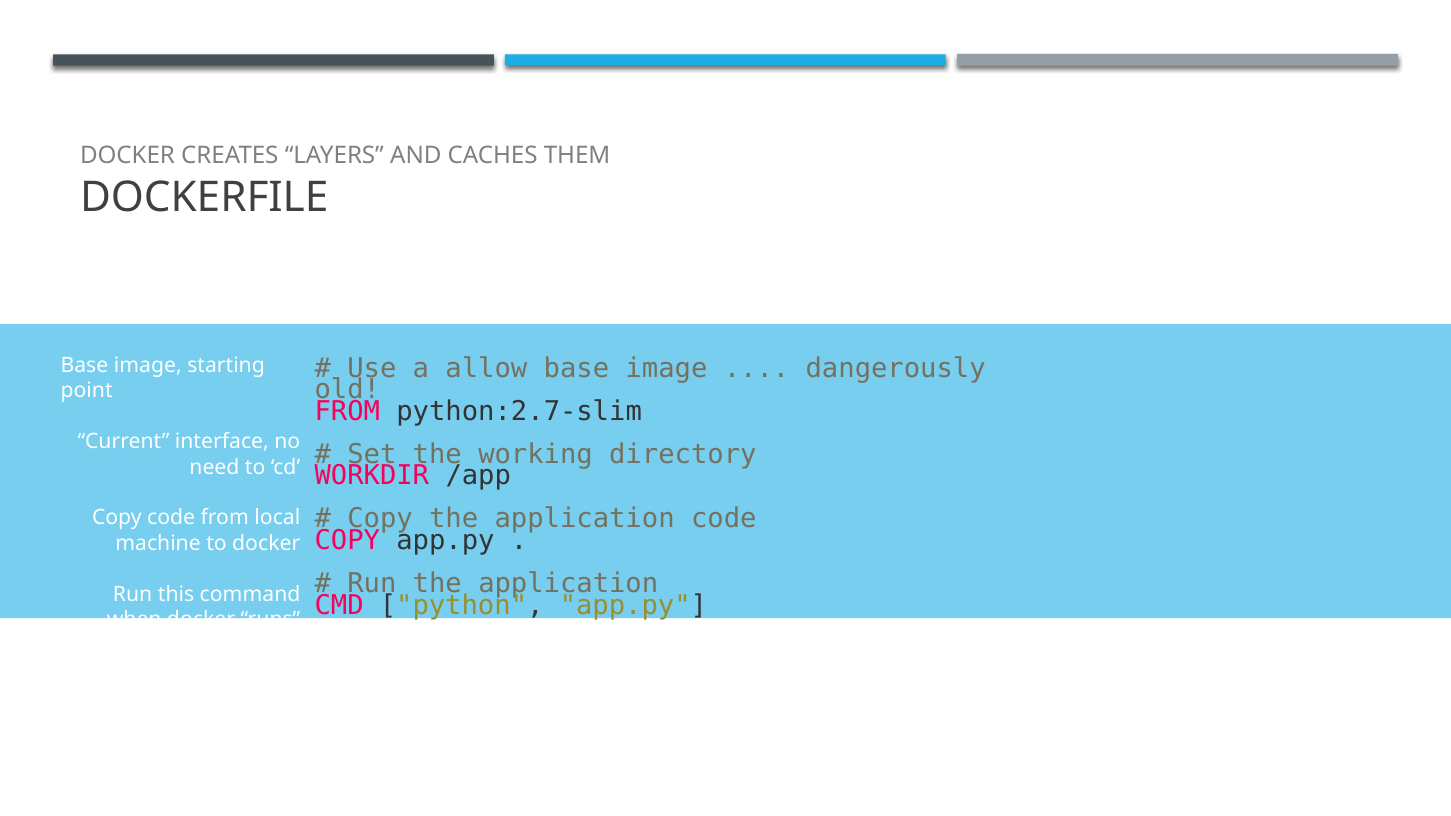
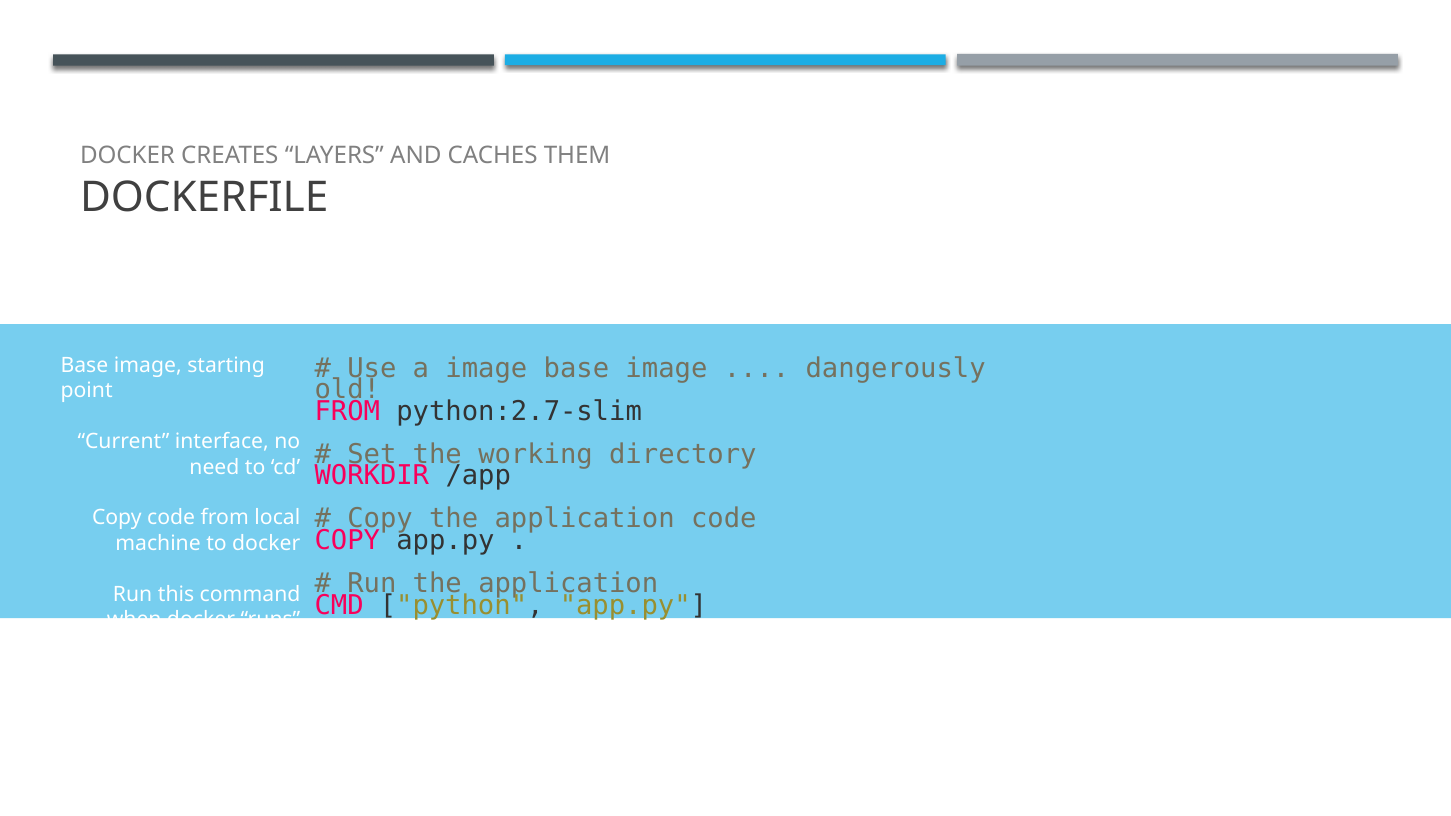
a allow: allow -> image
